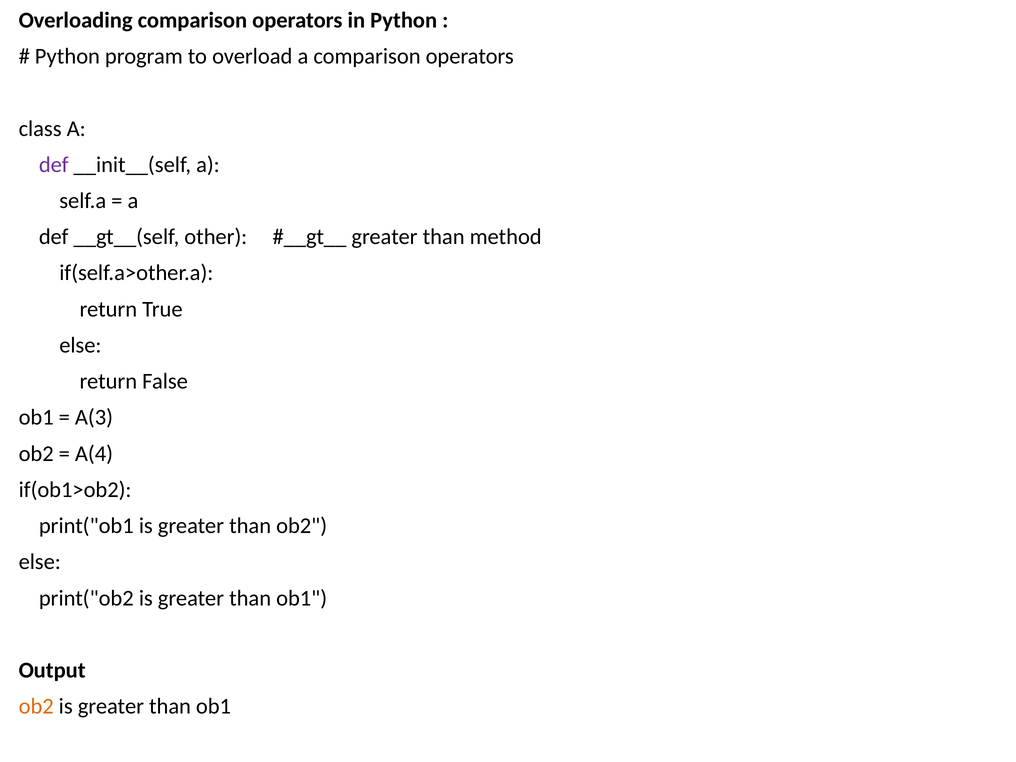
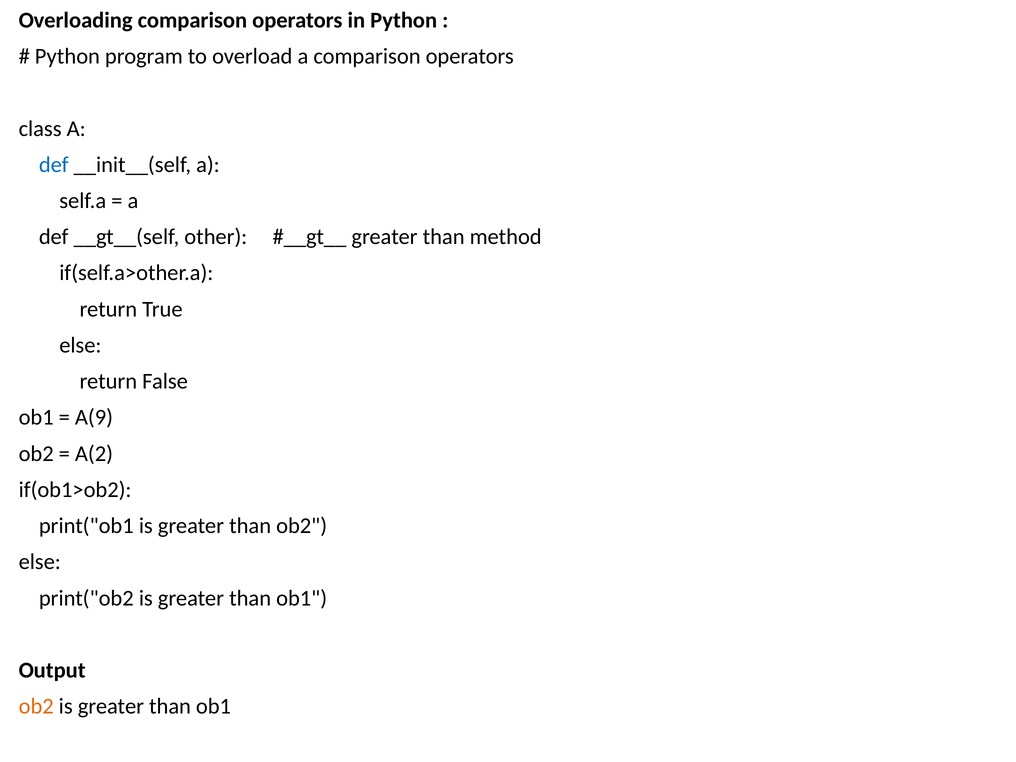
def at (54, 165) colour: purple -> blue
A(3: A(3 -> A(9
A(4: A(4 -> A(2
